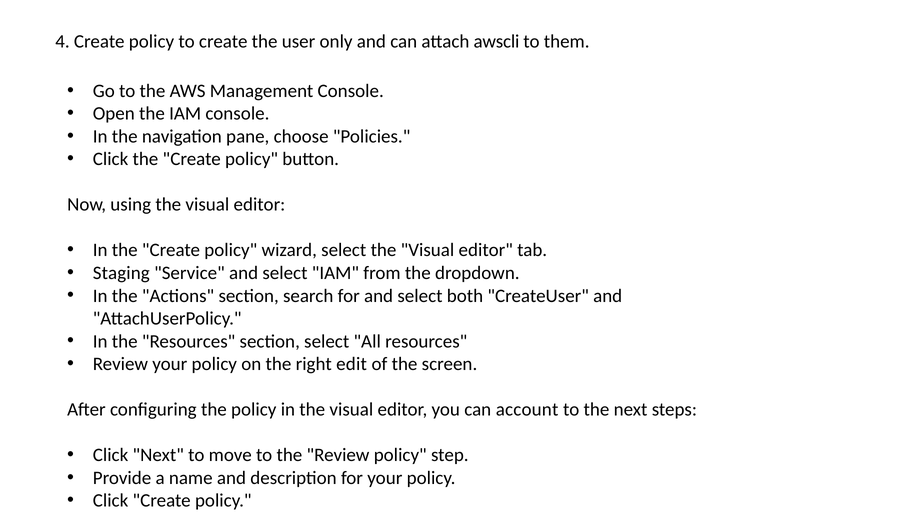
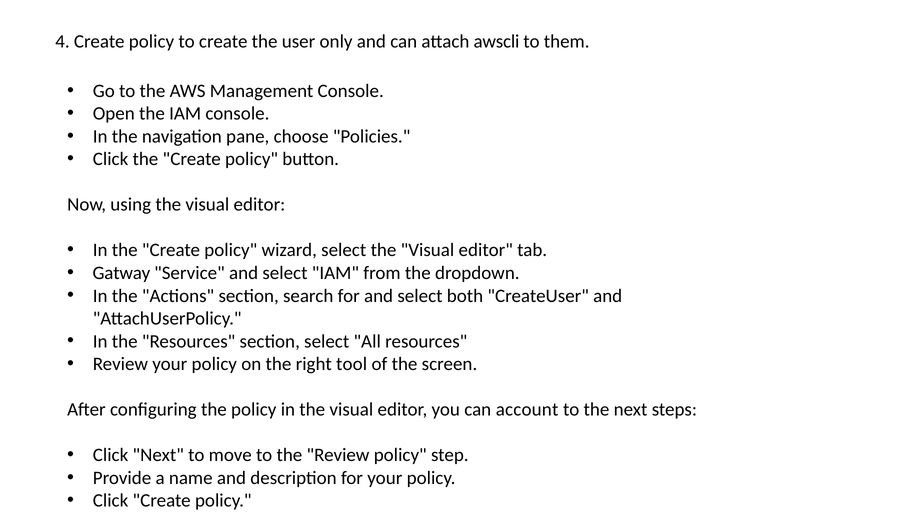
Staging: Staging -> Gatway
edit: edit -> tool
